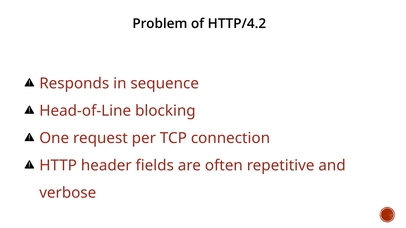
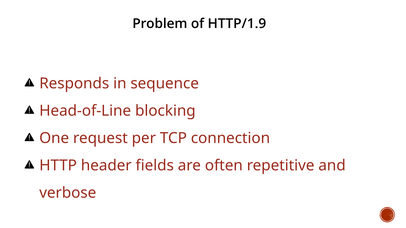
HTTP/4.2: HTTP/4.2 -> HTTP/1.9
